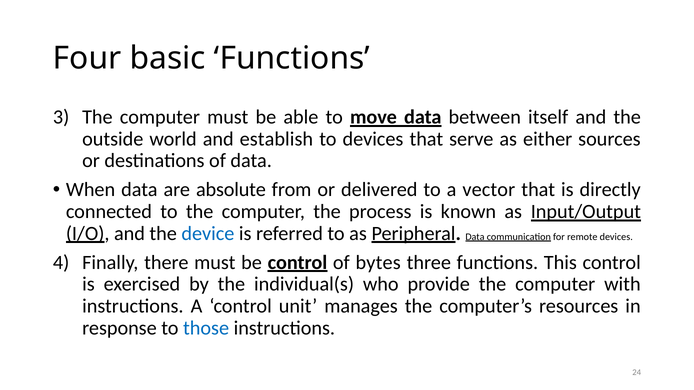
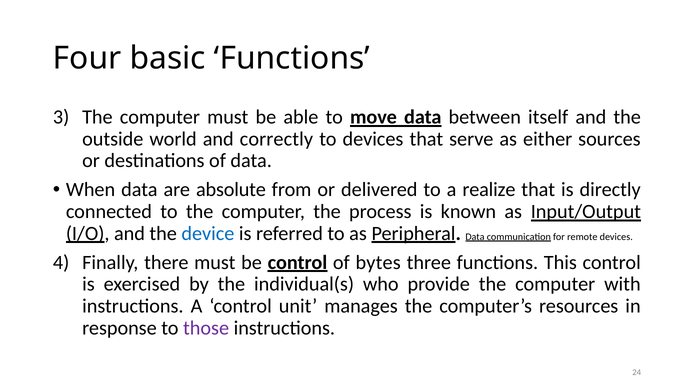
establish: establish -> correctly
vector: vector -> realize
those colour: blue -> purple
